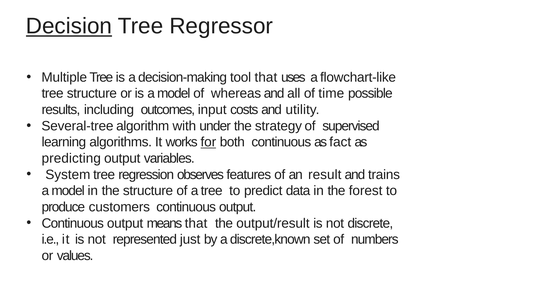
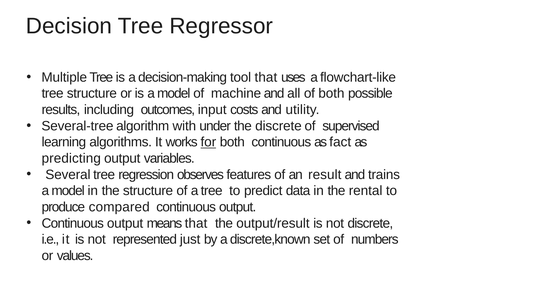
Decision underline: present -> none
whereas: whereas -> machine
of time: time -> both
the strategy: strategy -> discrete
System: System -> Several
forest: forest -> rental
customers: customers -> compared
